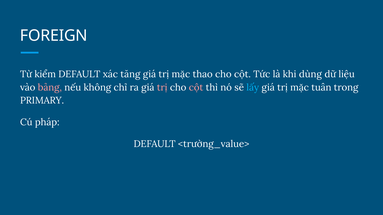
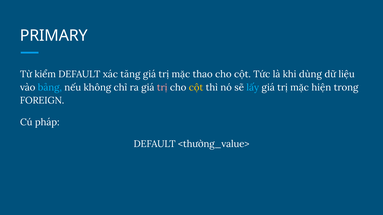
FOREIGN: FOREIGN -> PRIMARY
bảng colour: pink -> light blue
cột at (196, 88) colour: pink -> yellow
tuân: tuân -> hiện
PRIMARY: PRIMARY -> FOREIGN
<trường_value>: <trường_value> -> <thường_value>
